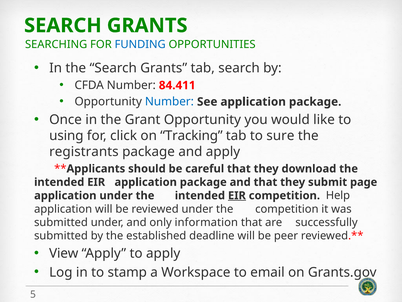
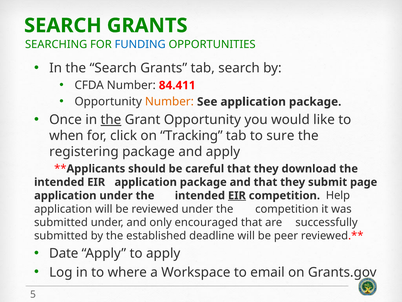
Number at (169, 102) colour: blue -> orange
the at (111, 119) underline: none -> present
using: using -> when
registrants: registrants -> registering
information: information -> encouraged
View: View -> Date
stamp: stamp -> where
